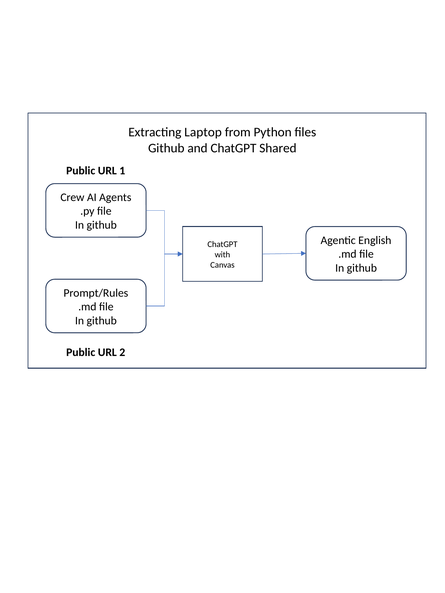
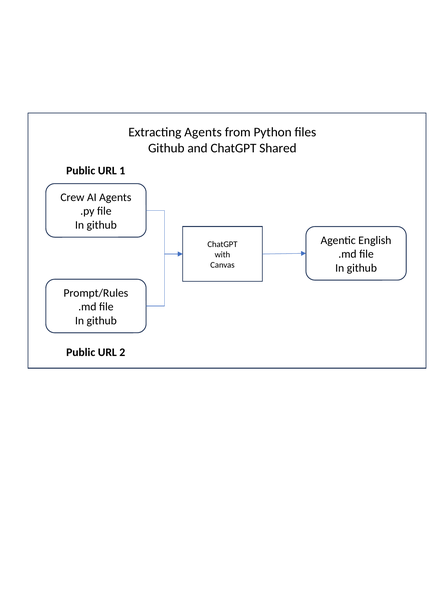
Extracting Laptop: Laptop -> Agents
